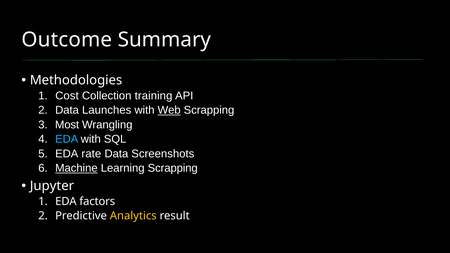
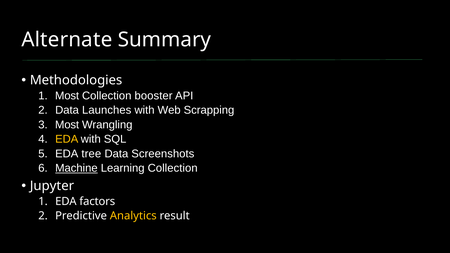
Outcome: Outcome -> Alternate
Cost at (67, 96): Cost -> Most
training: training -> booster
Web underline: present -> none
EDA at (67, 139) colour: light blue -> yellow
rate: rate -> tree
Learning Scrapping: Scrapping -> Collection
